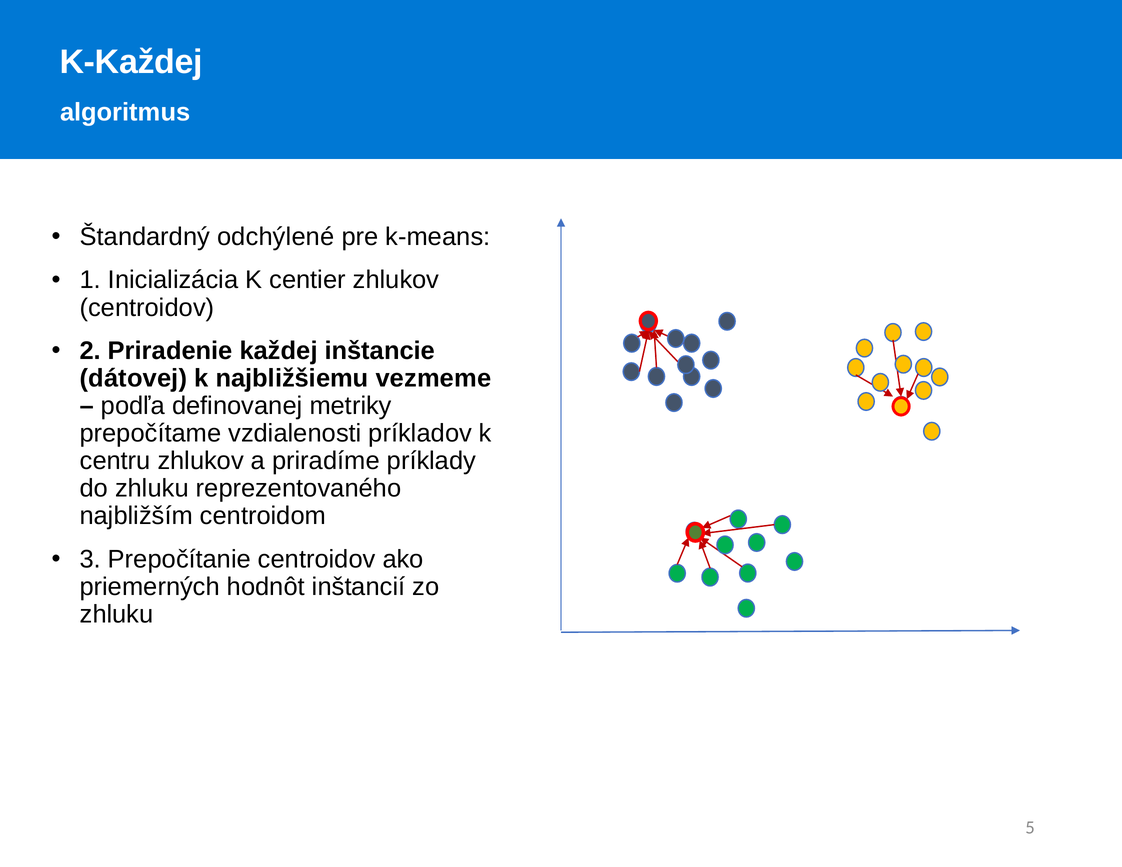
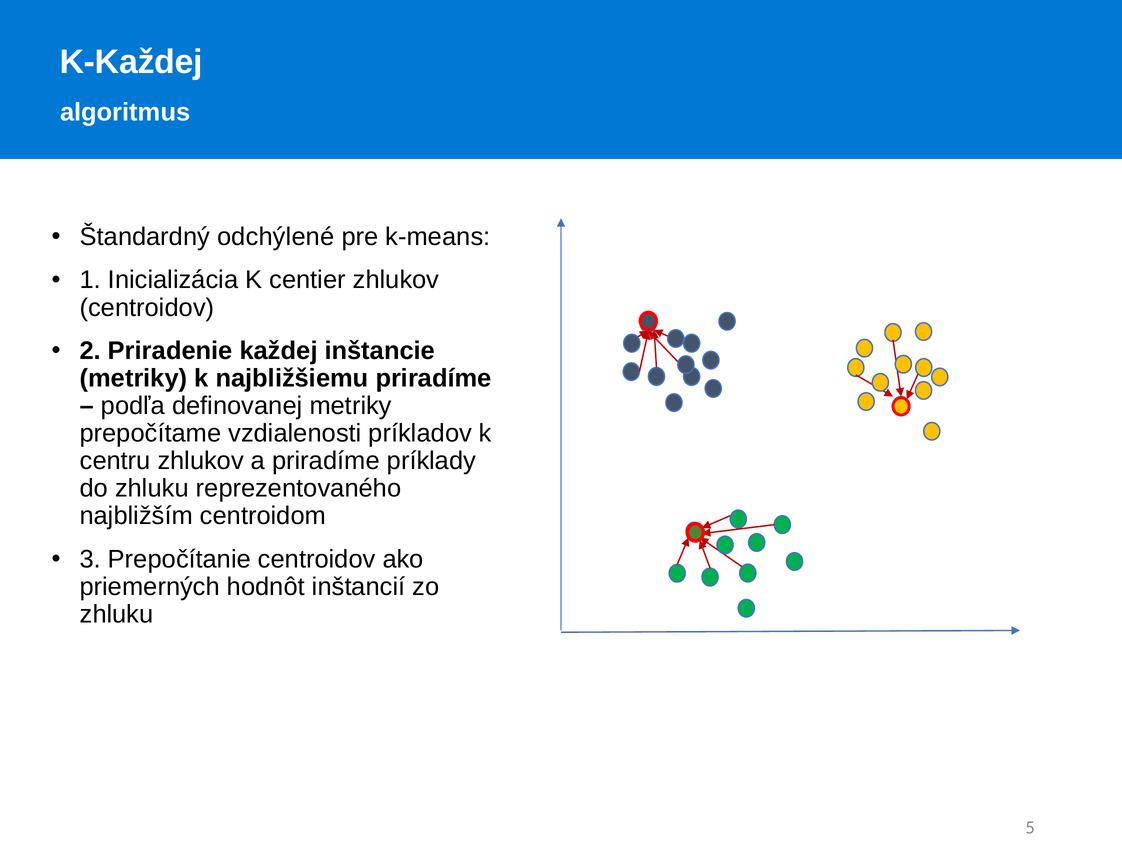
dátovej at (133, 378): dátovej -> metriky
najbližšiemu vezmeme: vezmeme -> priradíme
